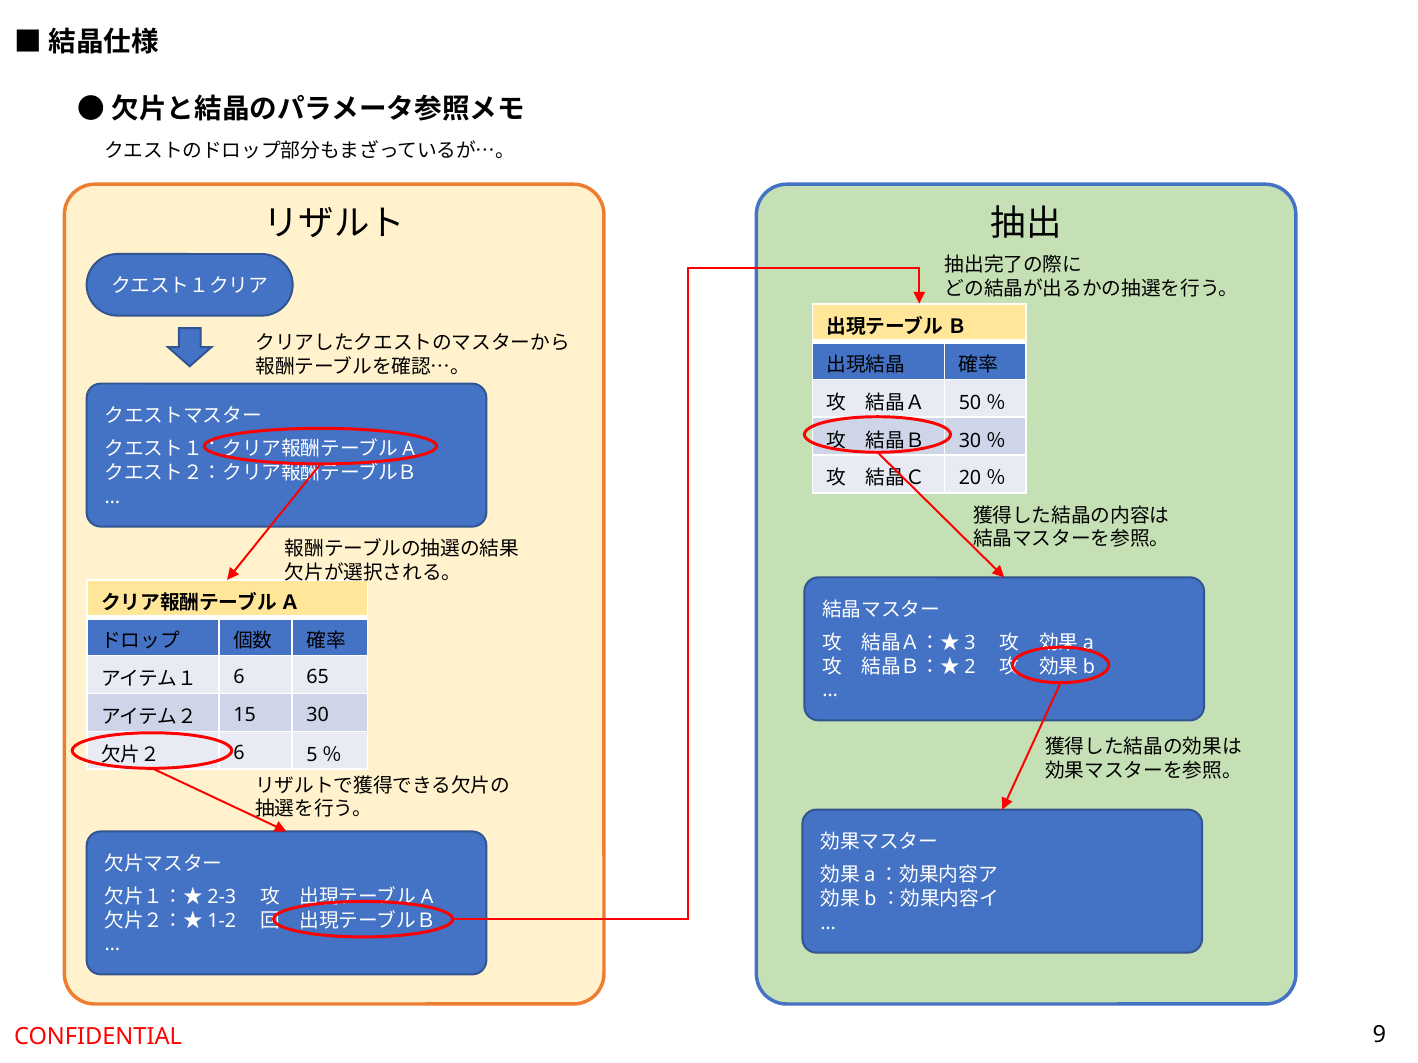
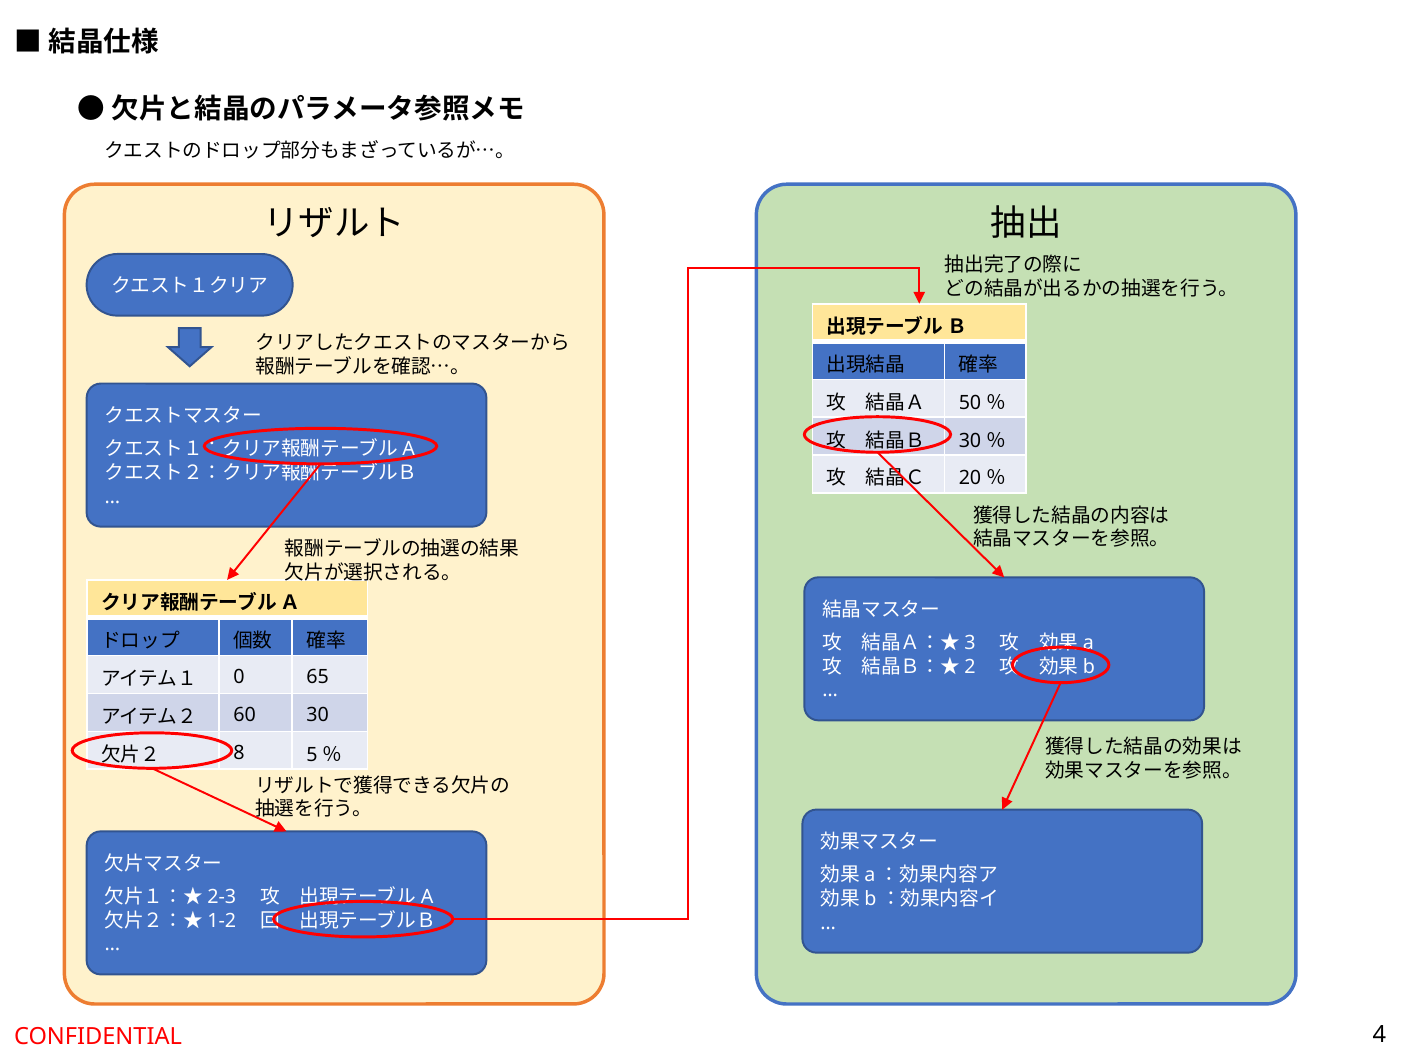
6 at (239, 678): 6 -> 0
15: 15 -> 60
6 at (239, 753): 6 -> 8
9: 9 -> 4
